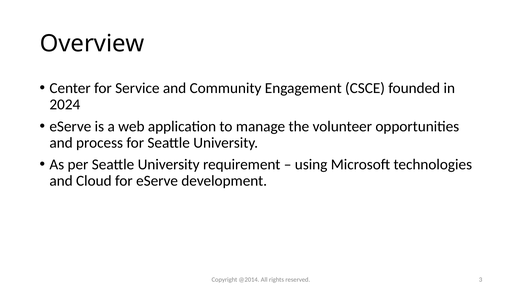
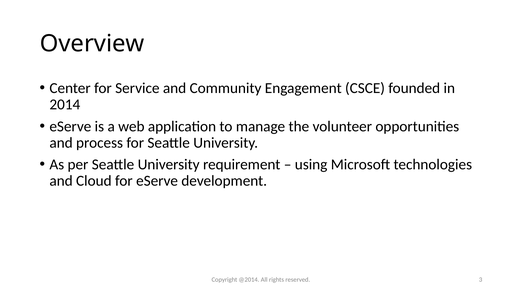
2024: 2024 -> 2014
